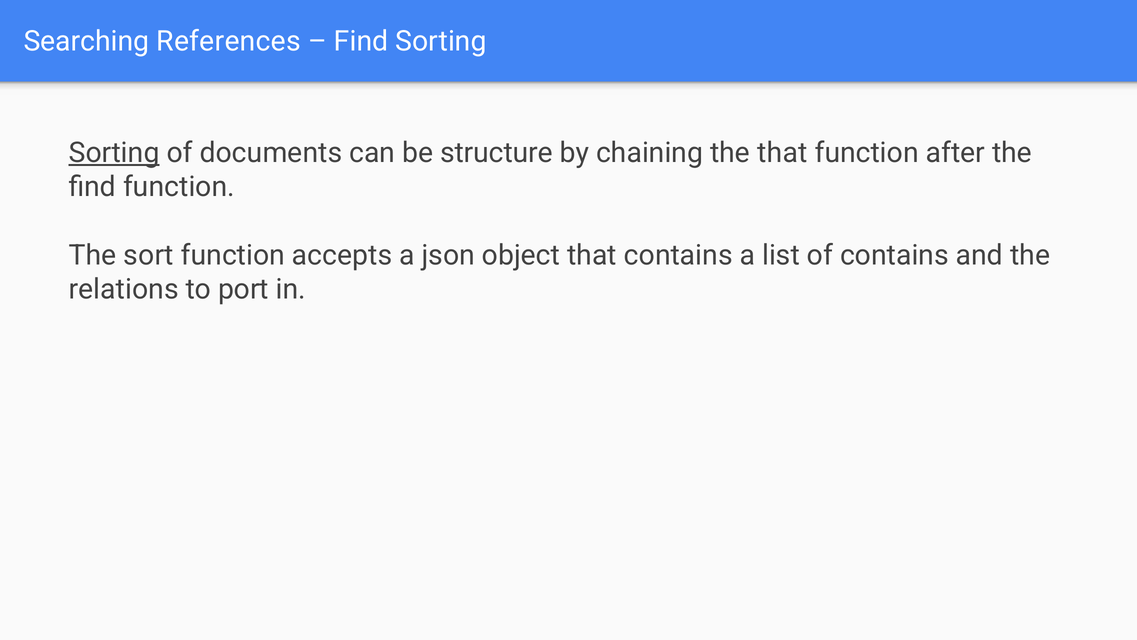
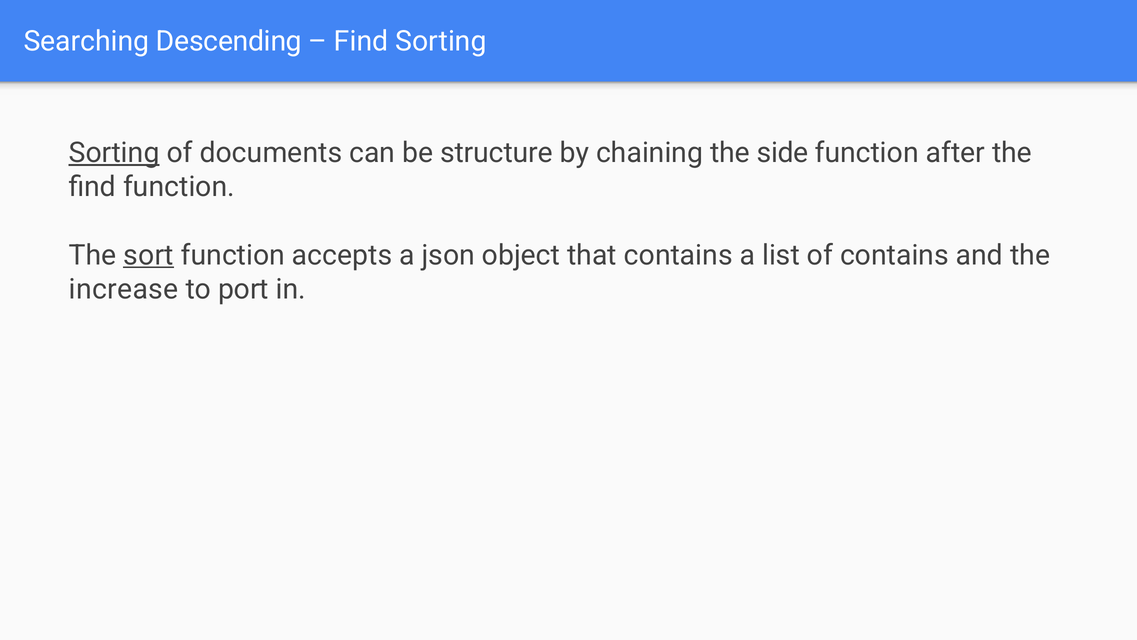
References: References -> Descending
the that: that -> side
sort underline: none -> present
relations: relations -> increase
